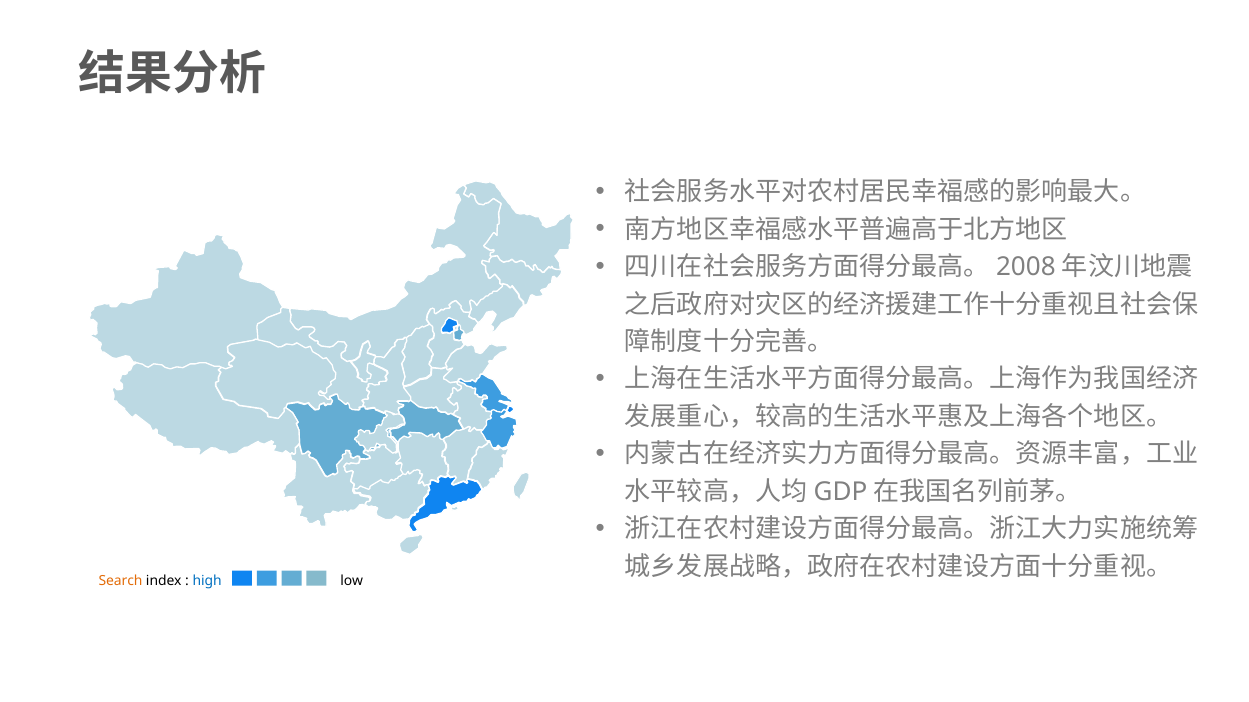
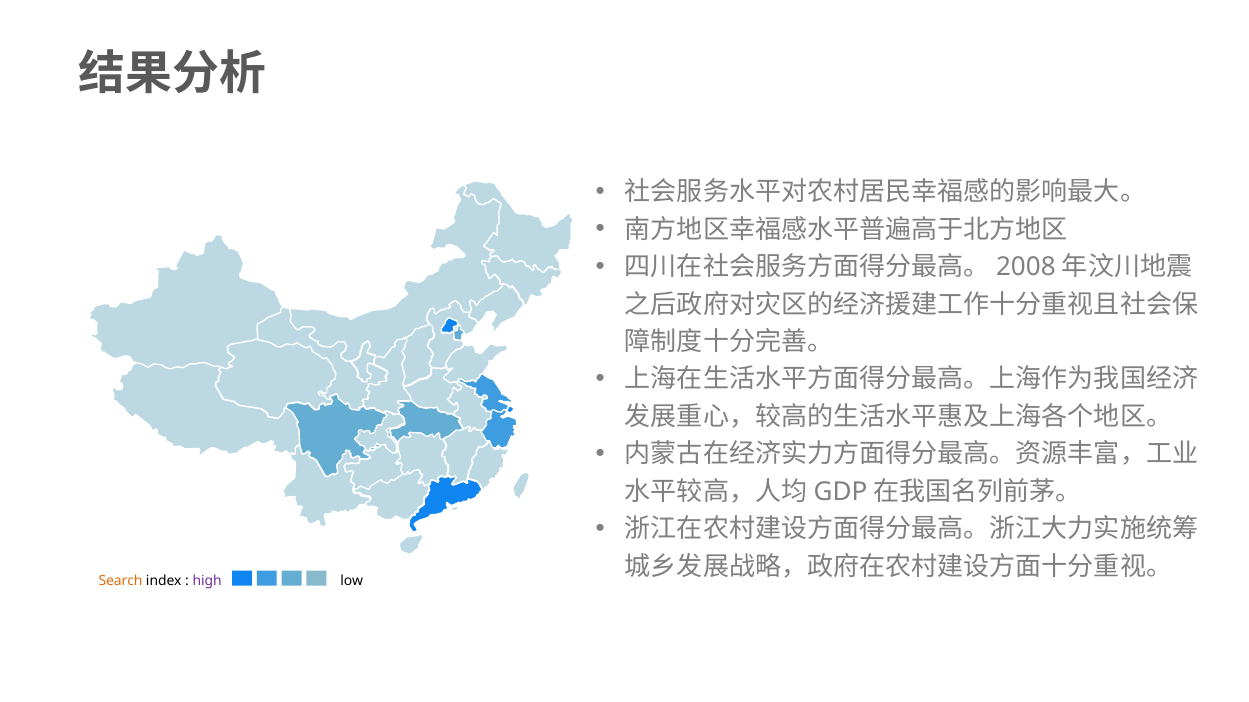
high colour: blue -> purple
